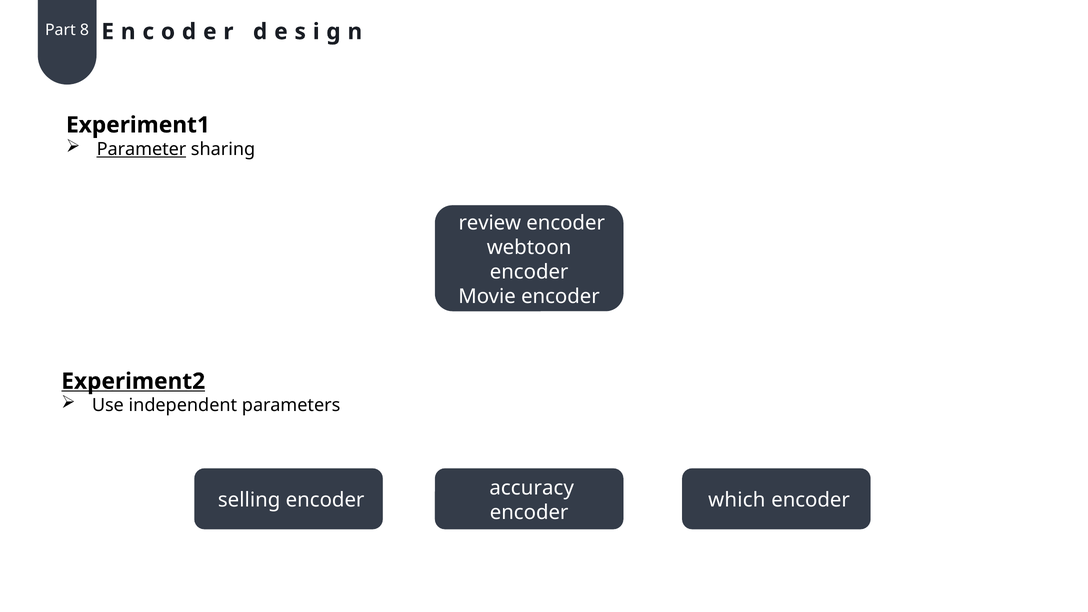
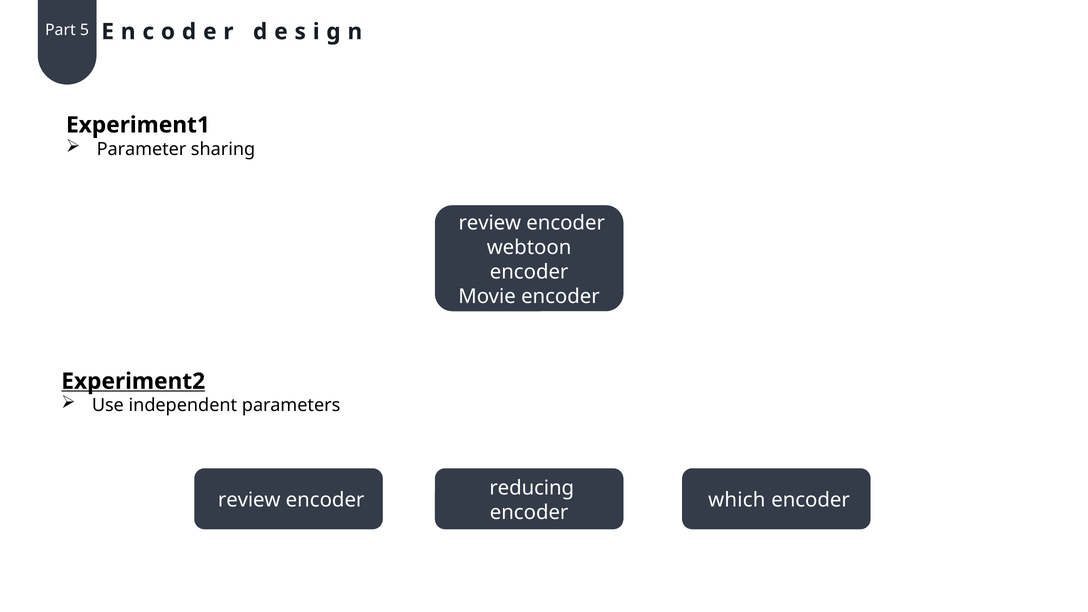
8: 8 -> 5
Parameter underline: present -> none
accuracy: accuracy -> reducing
selling at (249, 500): selling -> review
